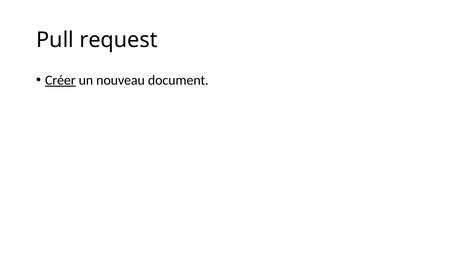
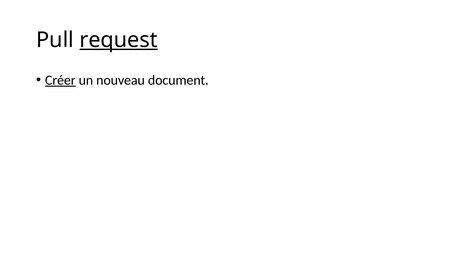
request underline: none -> present
